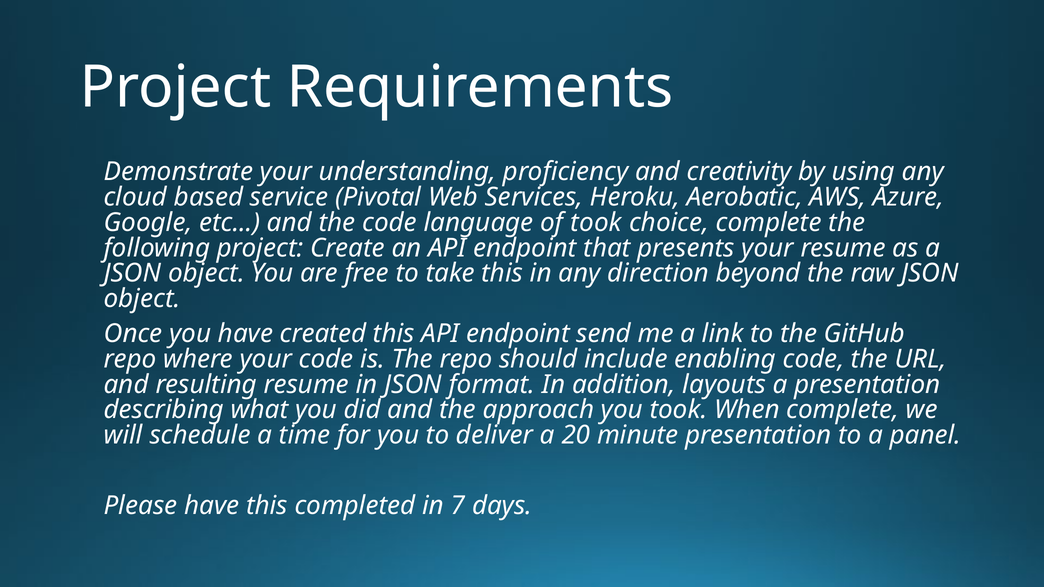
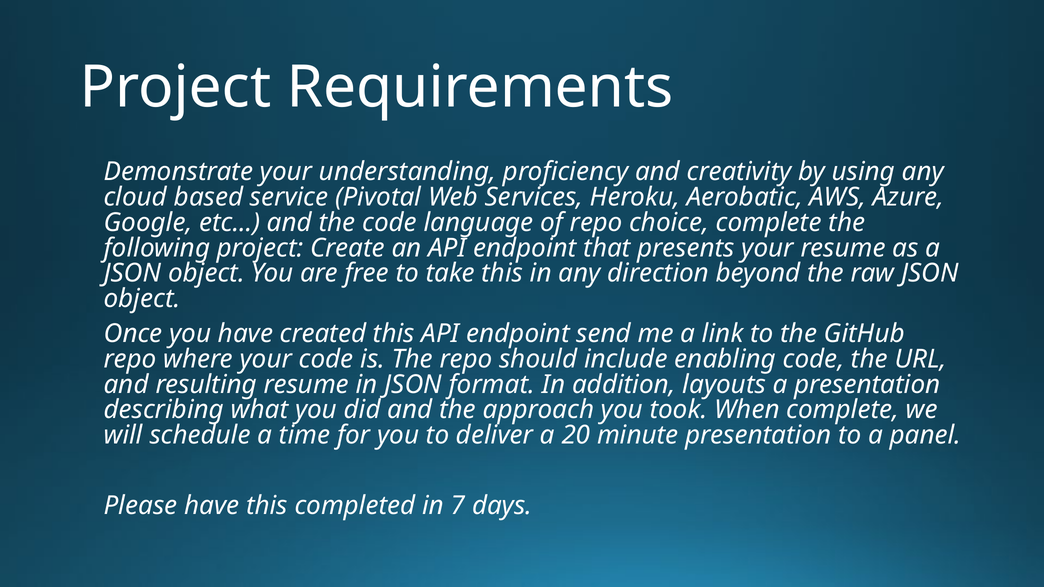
of took: took -> repo
